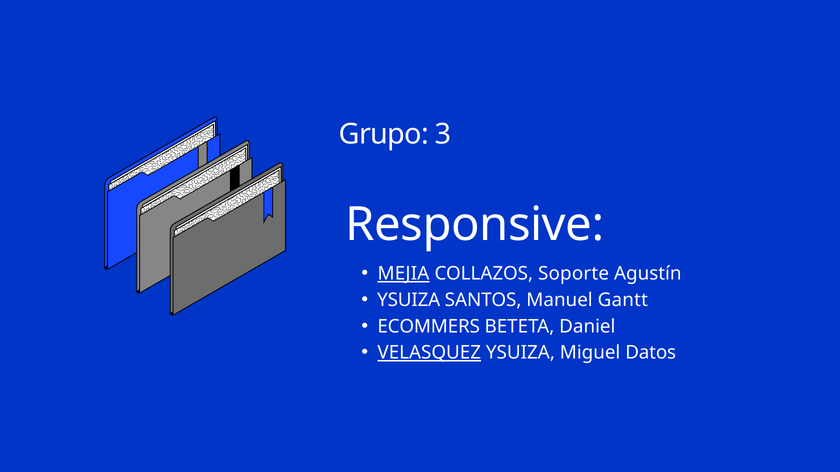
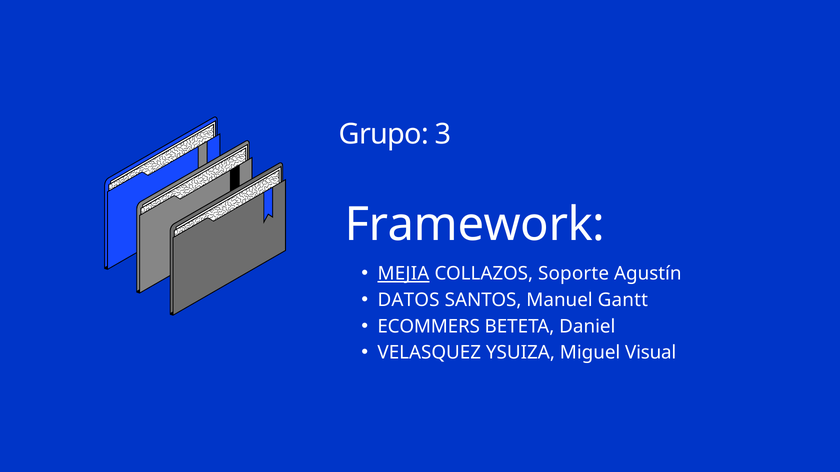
Responsive: Responsive -> Framework
YSUIZA at (409, 300): YSUIZA -> DATOS
VELASQUEZ underline: present -> none
Datos: Datos -> Visual
